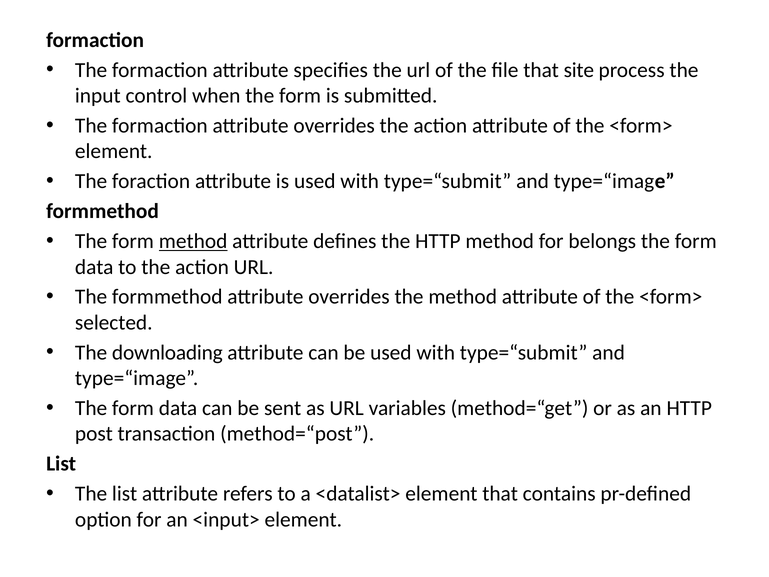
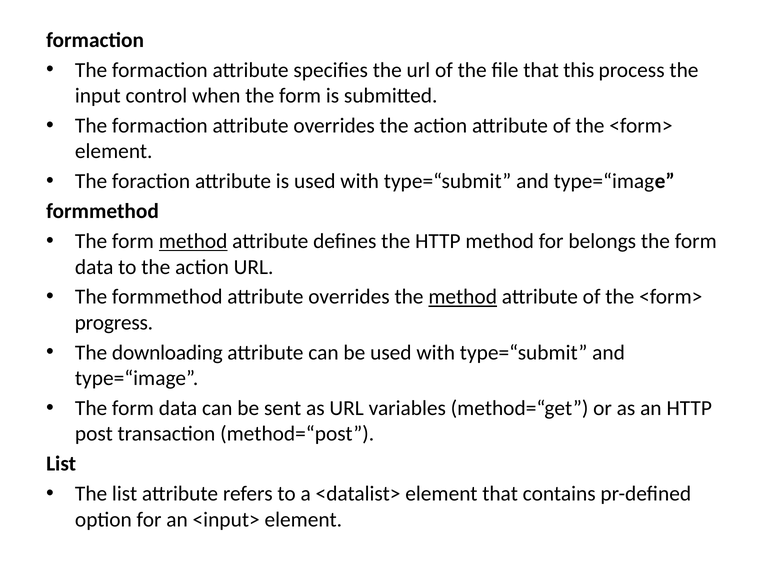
site: site -> this
method at (463, 297) underline: none -> present
selected: selected -> progress
